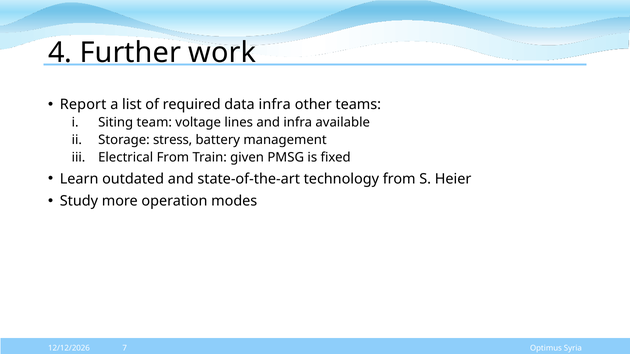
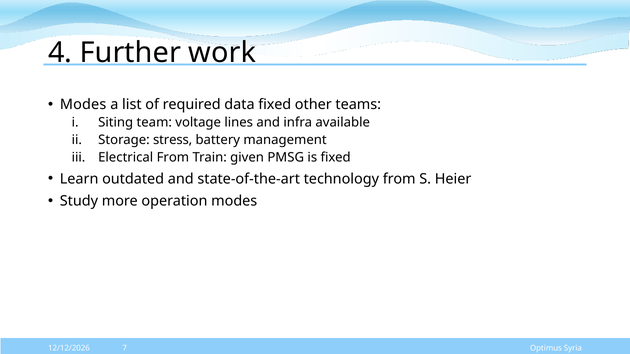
Report at (83, 104): Report -> Modes
data infra: infra -> fixed
